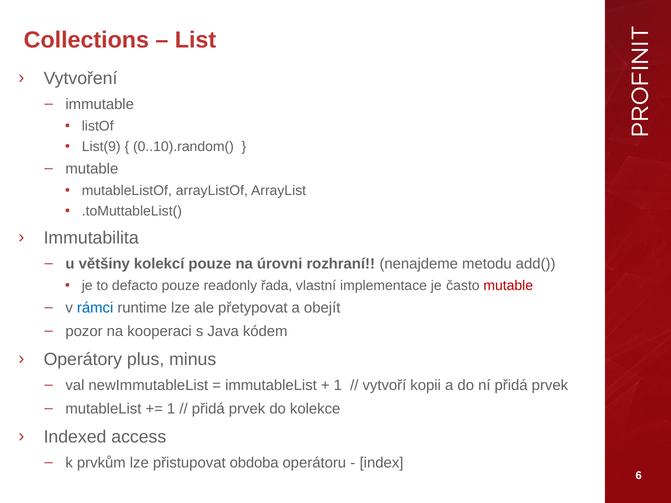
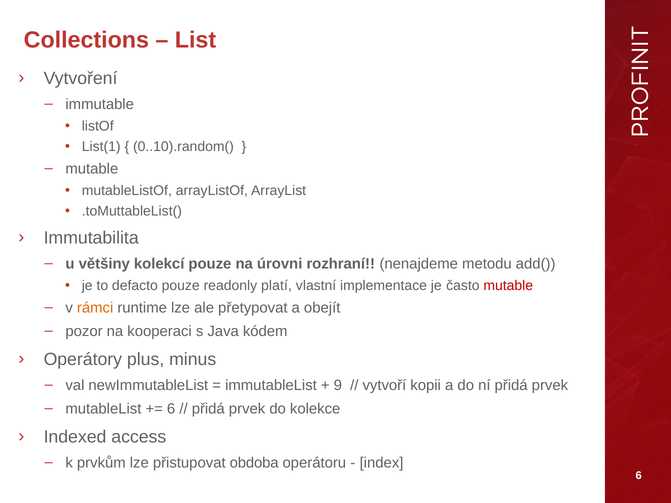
List(9: List(9 -> List(1
řada: řada -> platí
rámci colour: blue -> orange
1 at (338, 386): 1 -> 9
1 at (171, 409): 1 -> 6
